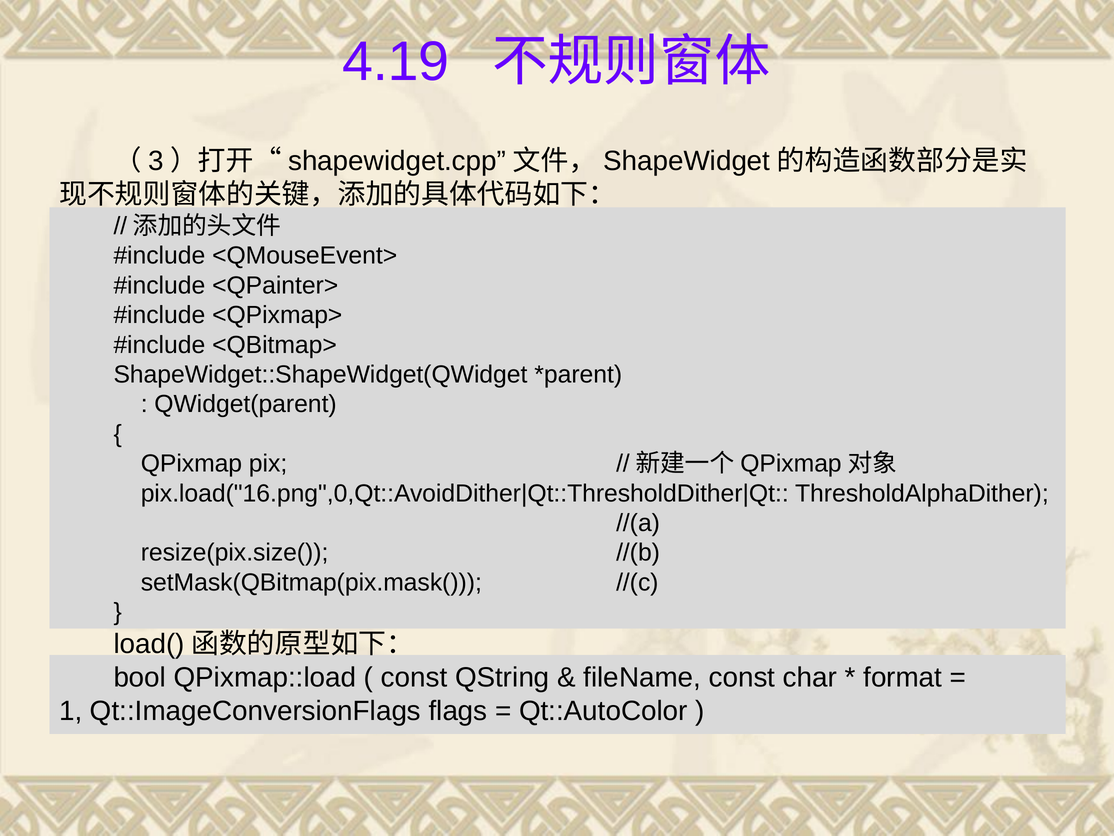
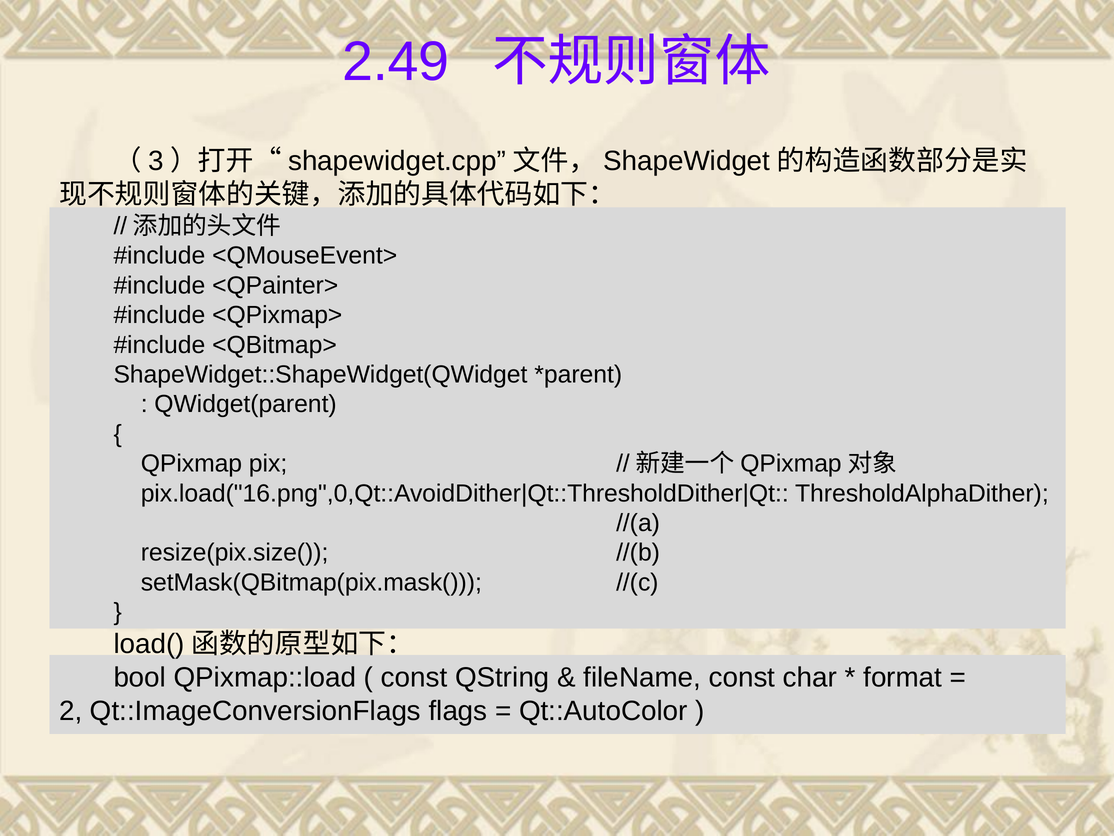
4.19: 4.19 -> 2.49
1: 1 -> 2
